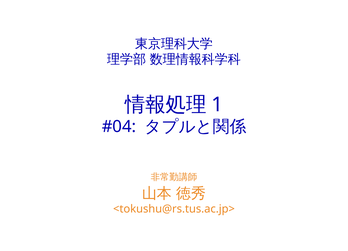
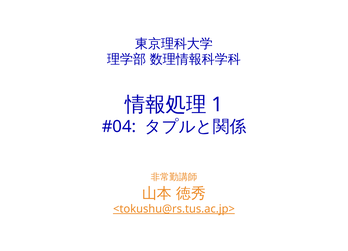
<tokushu@rs.tus.ac.jp> underline: none -> present
